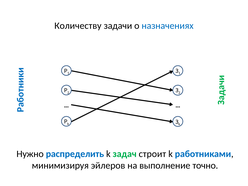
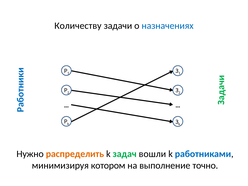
распределить colour: blue -> orange
строит: строит -> вошли
эйлеров: эйлеров -> котором
